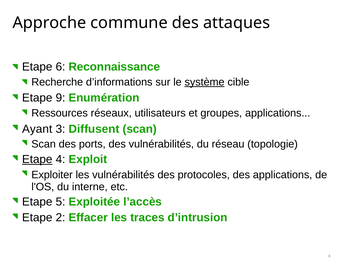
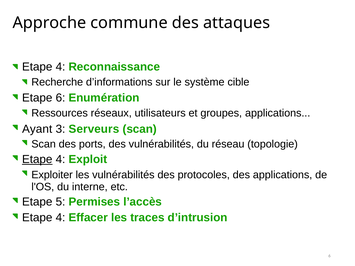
6 at (60, 67): 6 -> 4
système underline: present -> none
Etape 9: 9 -> 6
Diffusent: Diffusent -> Serveurs
Exploitée: Exploitée -> Permises
2 at (60, 218): 2 -> 4
